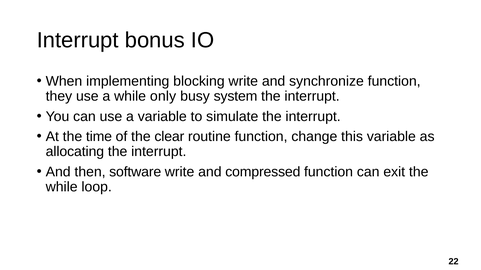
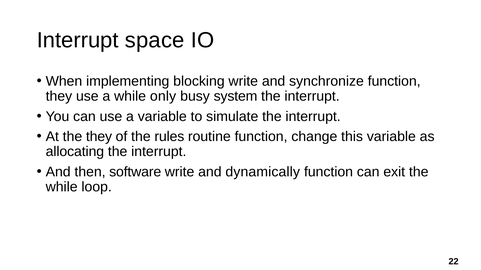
bonus: bonus -> space
the time: time -> they
clear: clear -> rules
compressed: compressed -> dynamically
